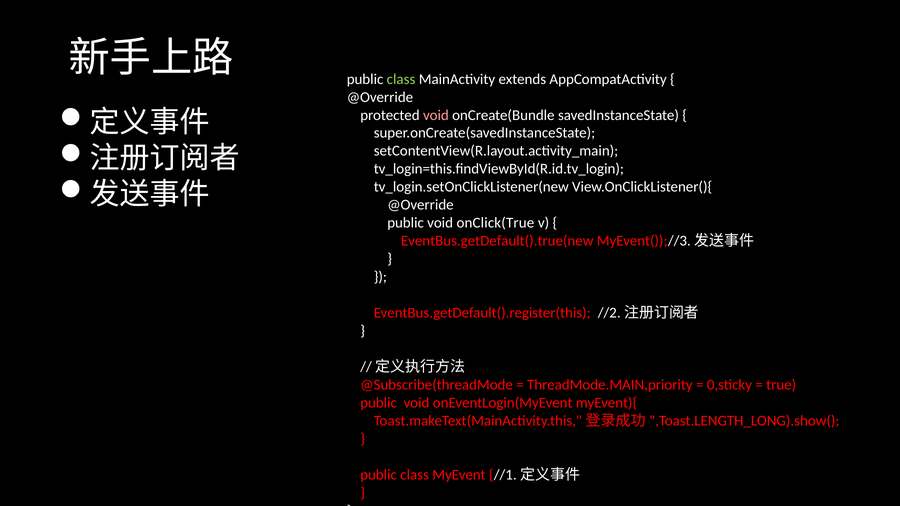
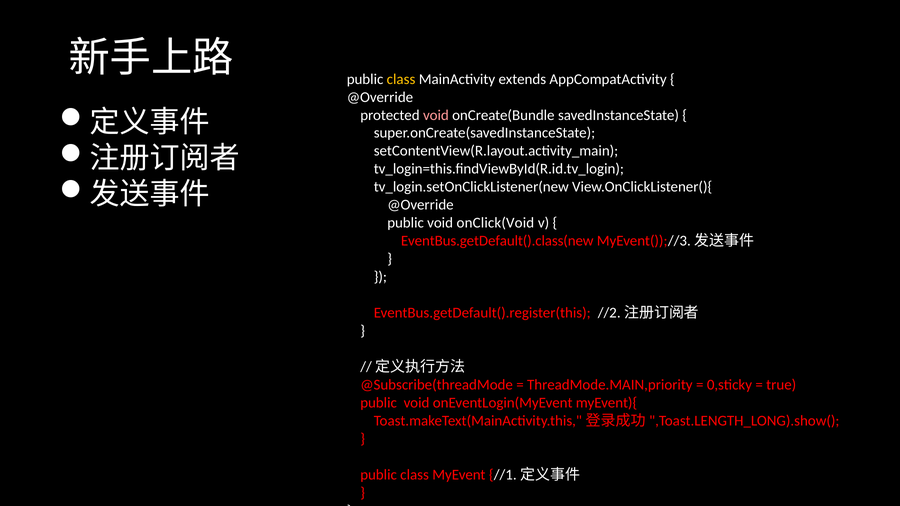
class at (401, 79) colour: light green -> yellow
onClick(True: onClick(True -> onClick(Void
EventBus.getDefault().true(new: EventBus.getDefault().true(new -> EventBus.getDefault().class(new
